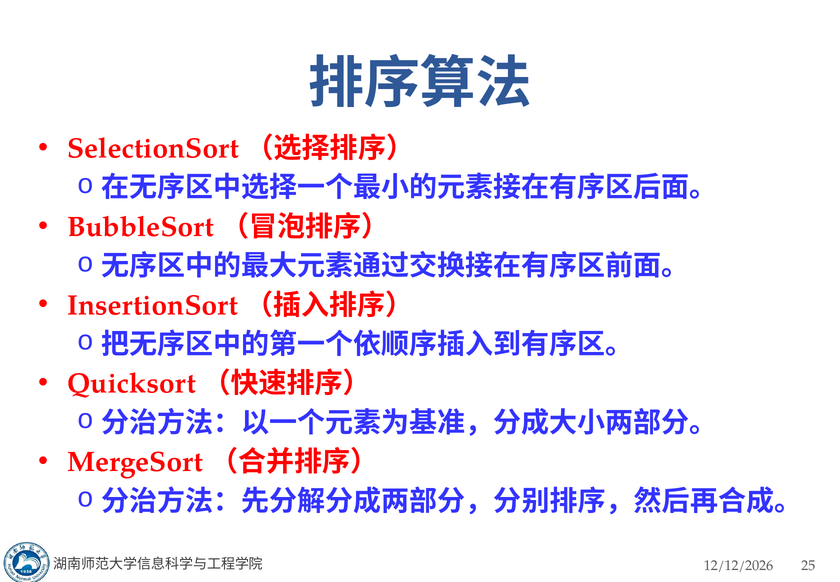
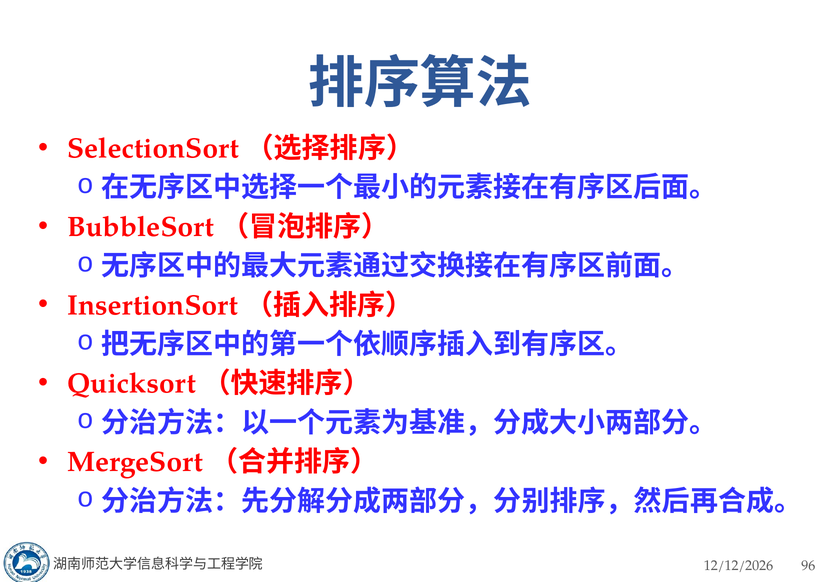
25: 25 -> 96
